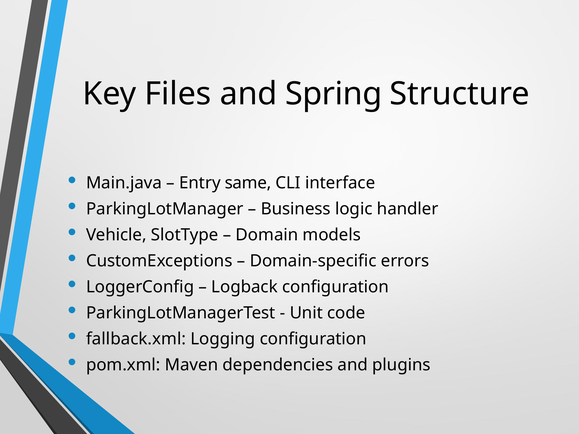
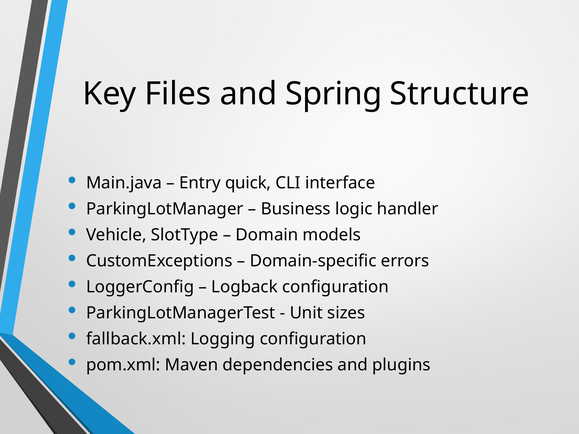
same: same -> quick
code: code -> sizes
